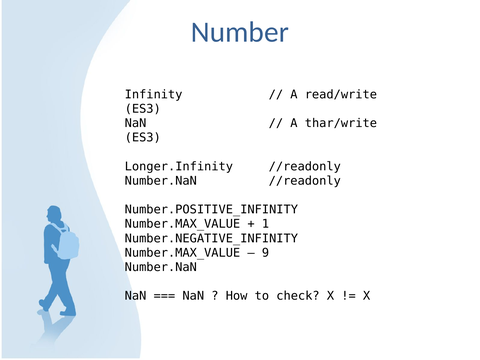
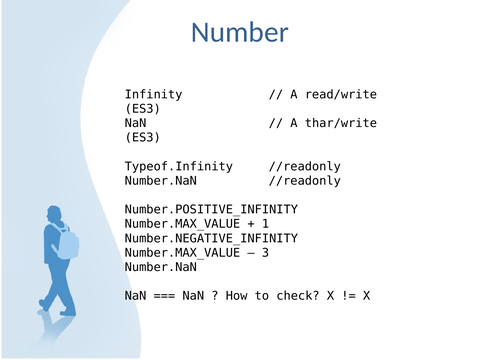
Longer.Infinity: Longer.Infinity -> Typeof.Infinity
9: 9 -> 3
